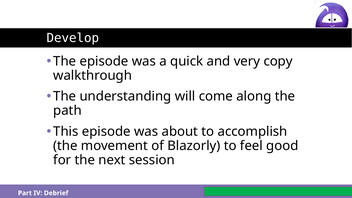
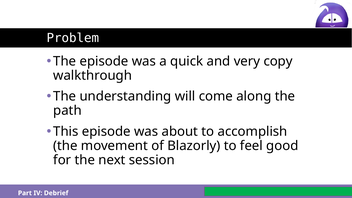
Develop: Develop -> Problem
